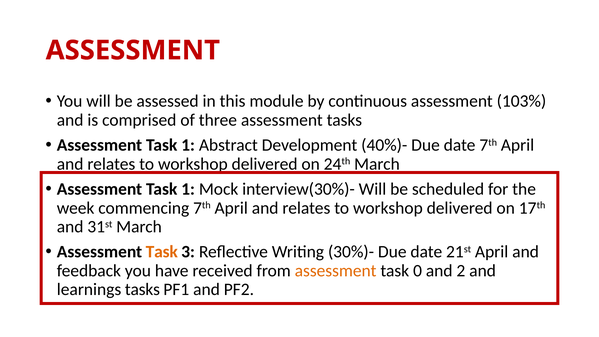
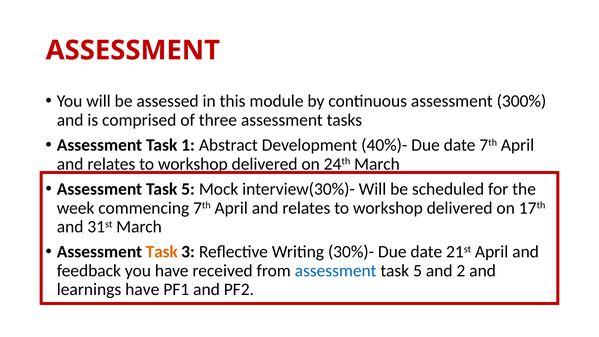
103%: 103% -> 300%
1 at (188, 189): 1 -> 5
assessment at (336, 271) colour: orange -> blue
0 at (418, 271): 0 -> 5
learnings tasks: tasks -> have
